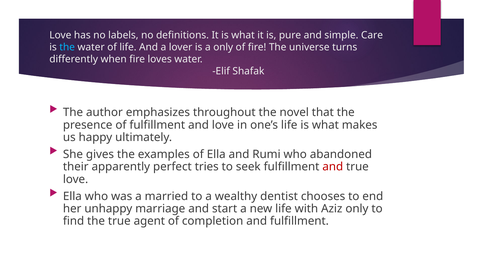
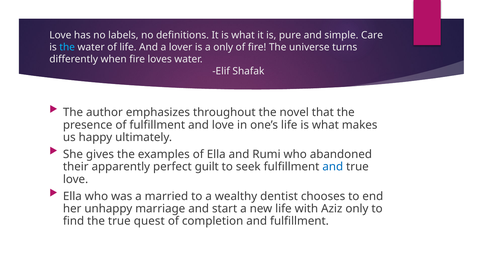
tries: tries -> guilt
and at (333, 167) colour: red -> blue
agent: agent -> quest
